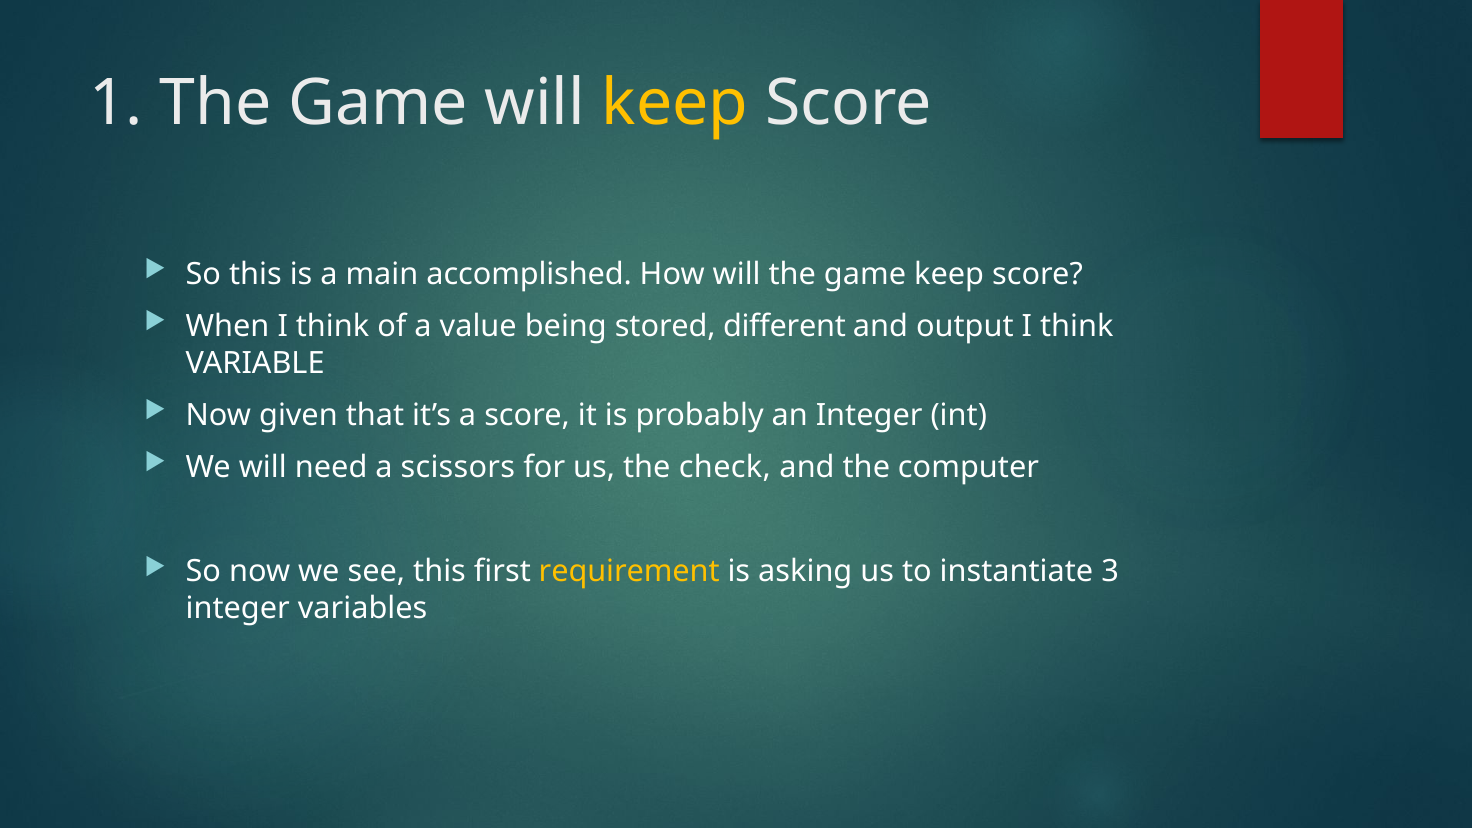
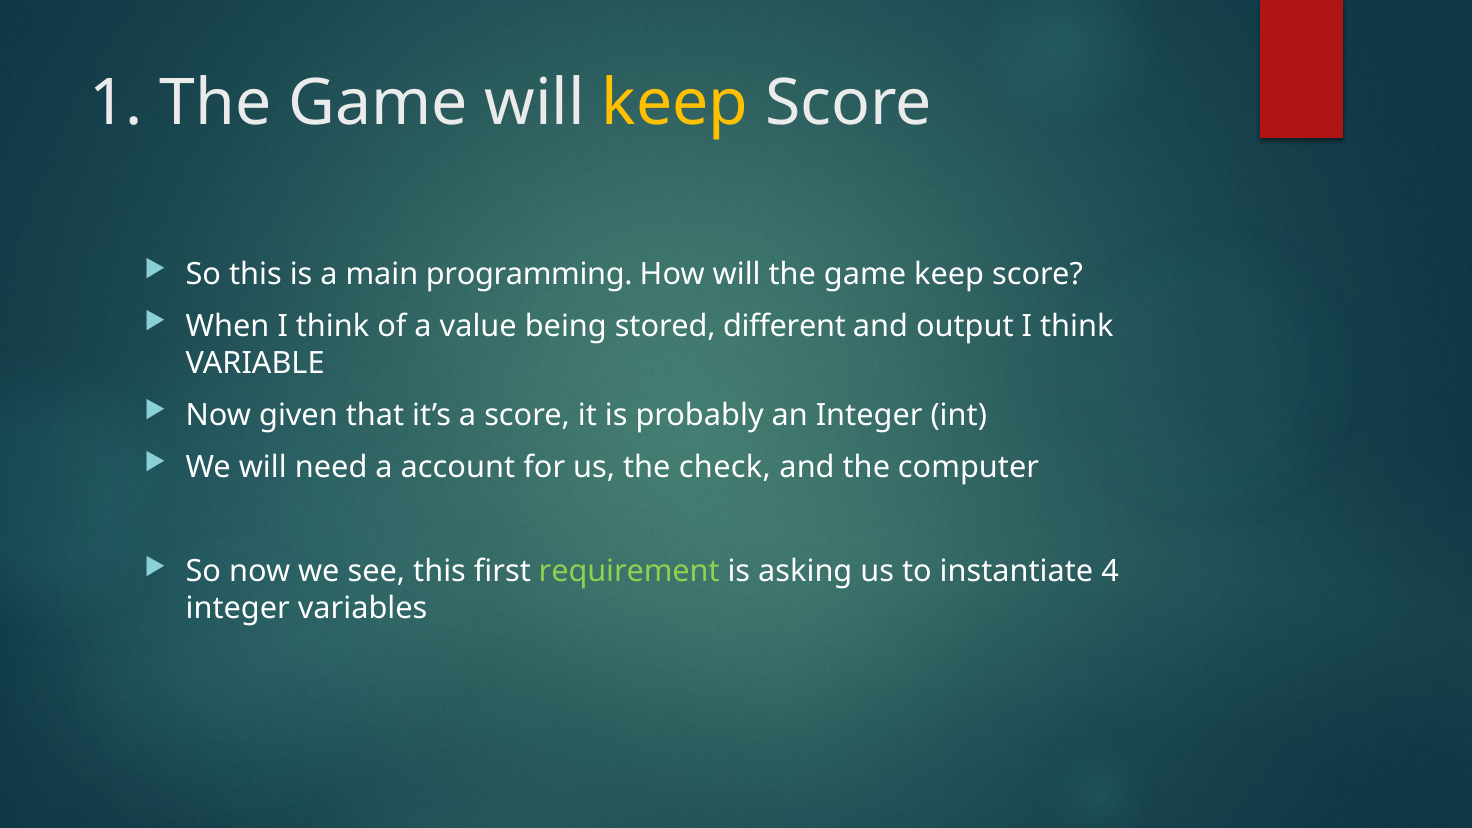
accomplished: accomplished -> programming
scissors: scissors -> account
requirement colour: yellow -> light green
3: 3 -> 4
